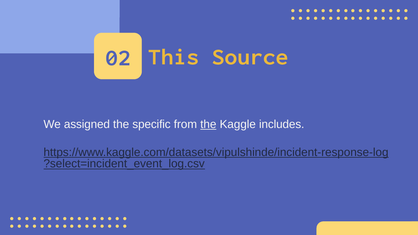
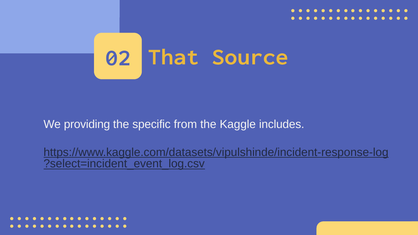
This: This -> That
assigned: assigned -> providing
the at (208, 124) underline: present -> none
